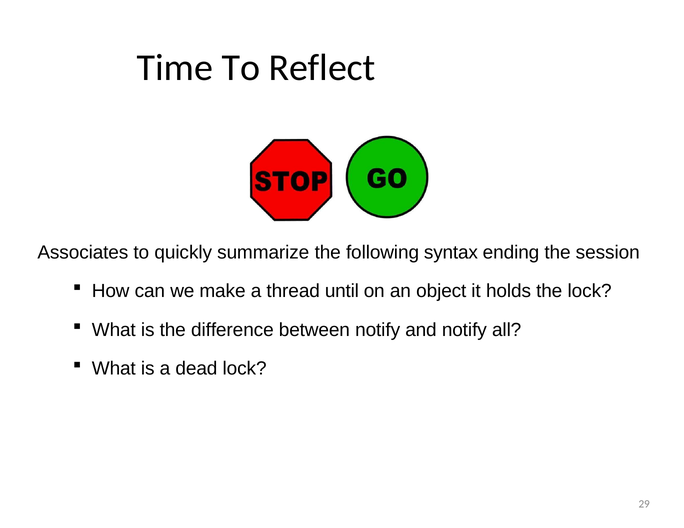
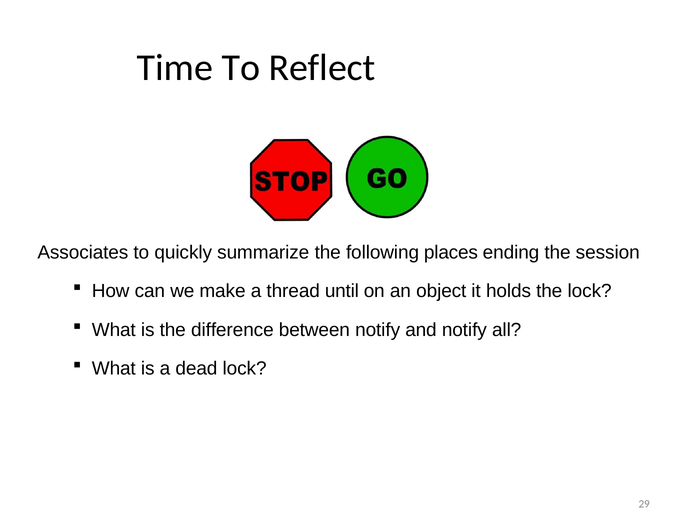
syntax: syntax -> places
